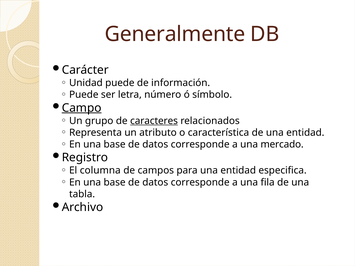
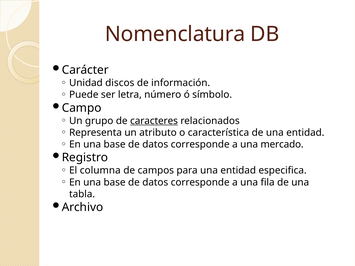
Generalmente: Generalmente -> Nomenclatura
Unidad puede: puede -> discos
Campo underline: present -> none
